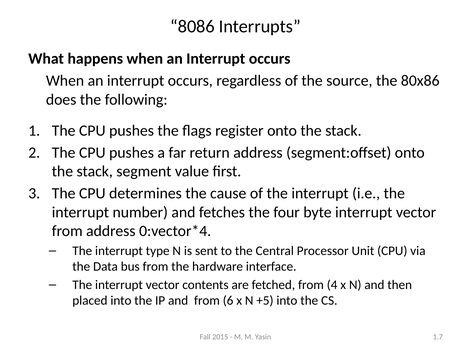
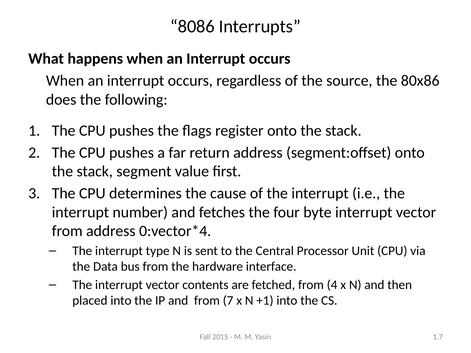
6: 6 -> 7
+5: +5 -> +1
